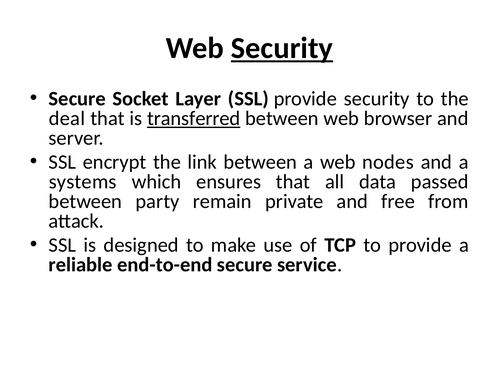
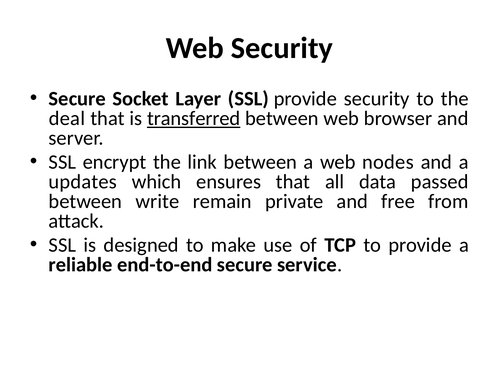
Security at (282, 48) underline: present -> none
systems: systems -> updates
party: party -> write
